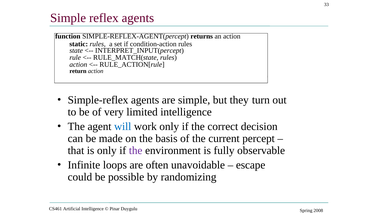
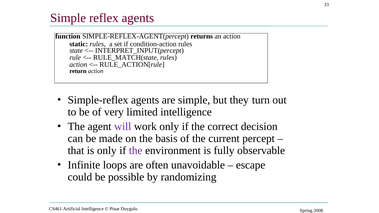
will colour: blue -> purple
